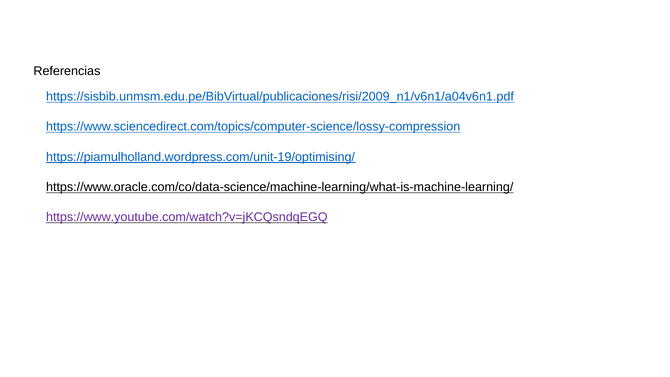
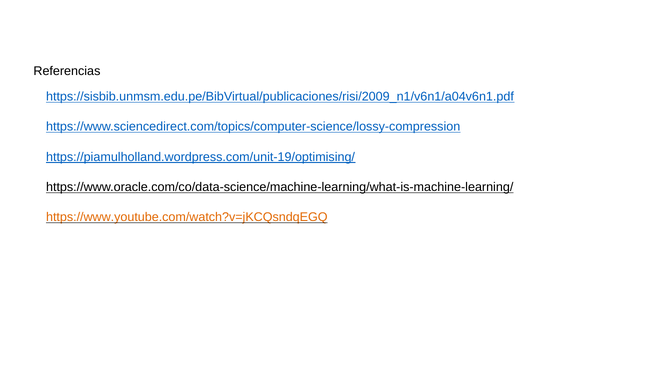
https://www.youtube.com/watch?v=jKCQsndqEGQ colour: purple -> orange
